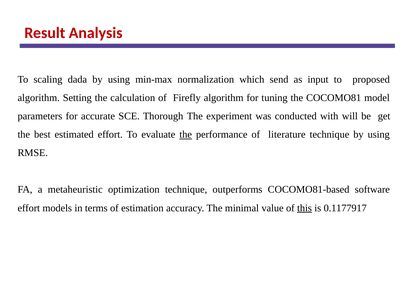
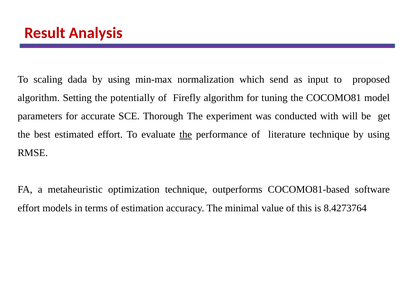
calculation: calculation -> potentially
this underline: present -> none
0.1177917: 0.1177917 -> 8.4273764
